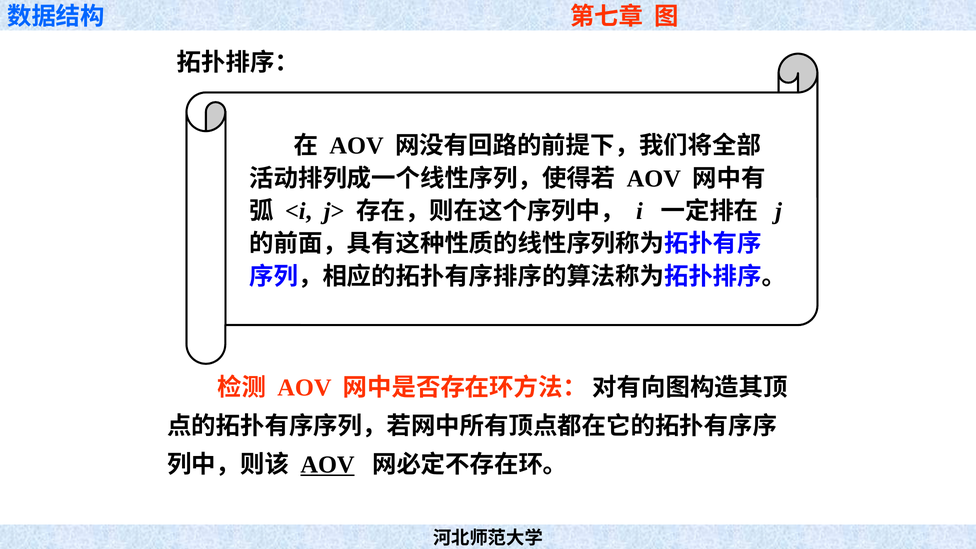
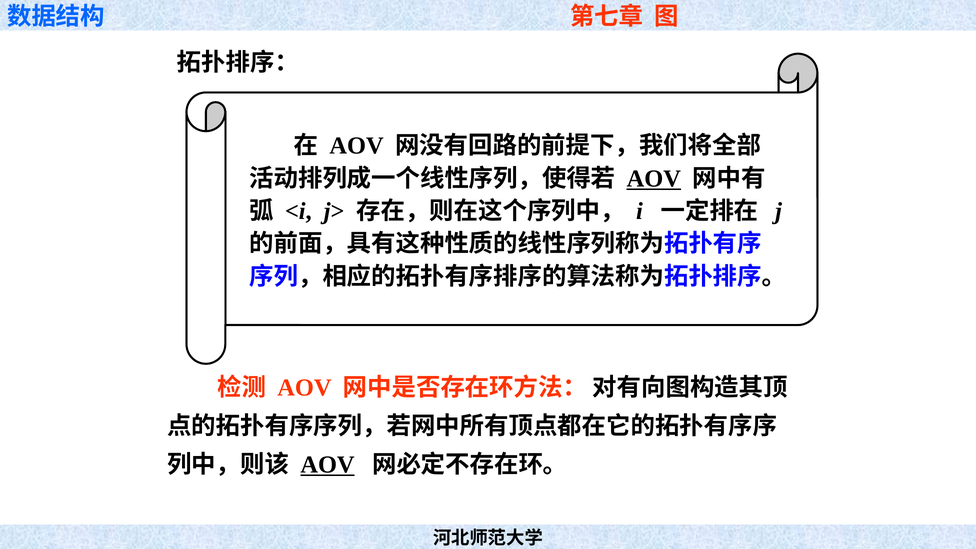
AOV at (654, 179) underline: none -> present
